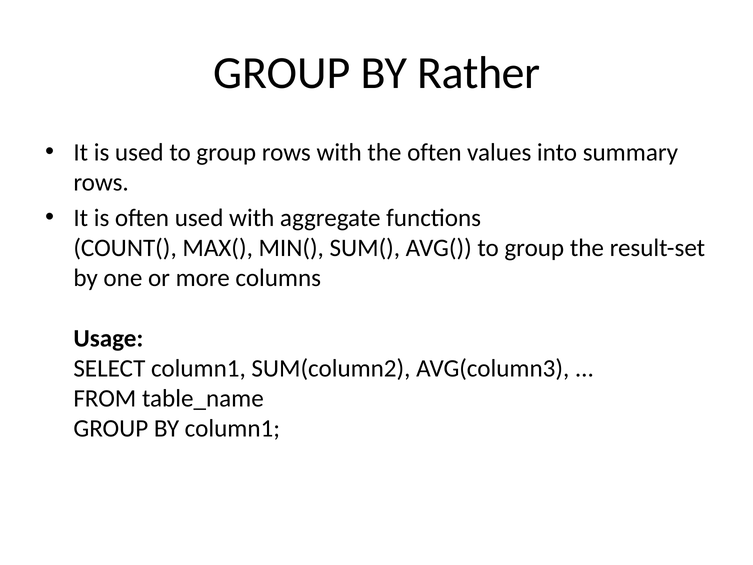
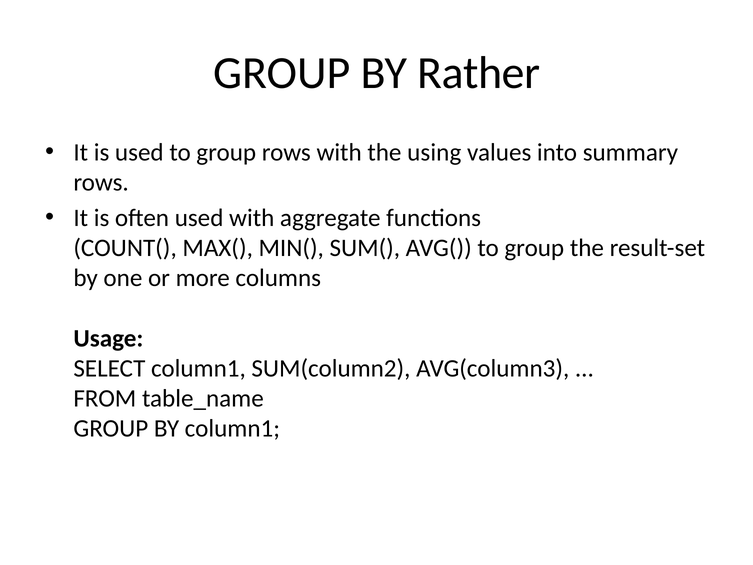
the often: often -> using
